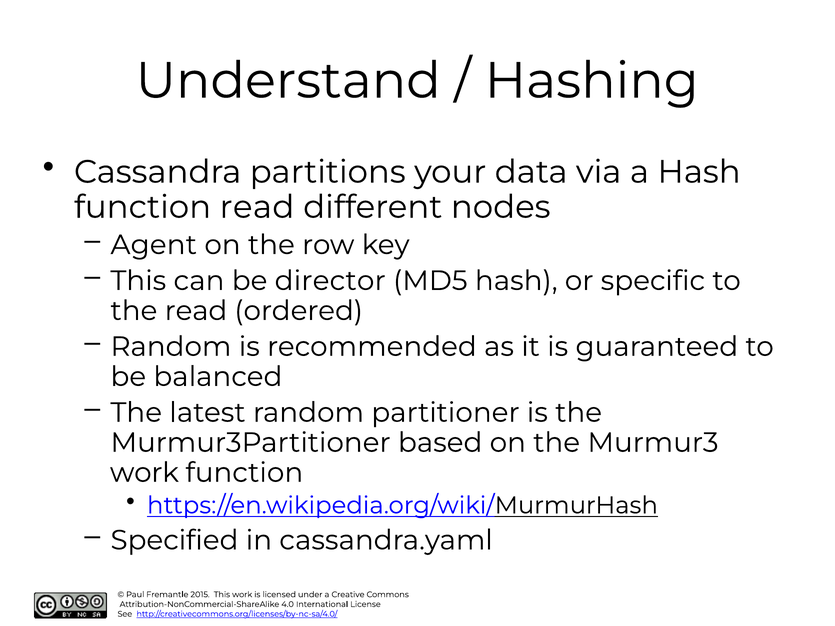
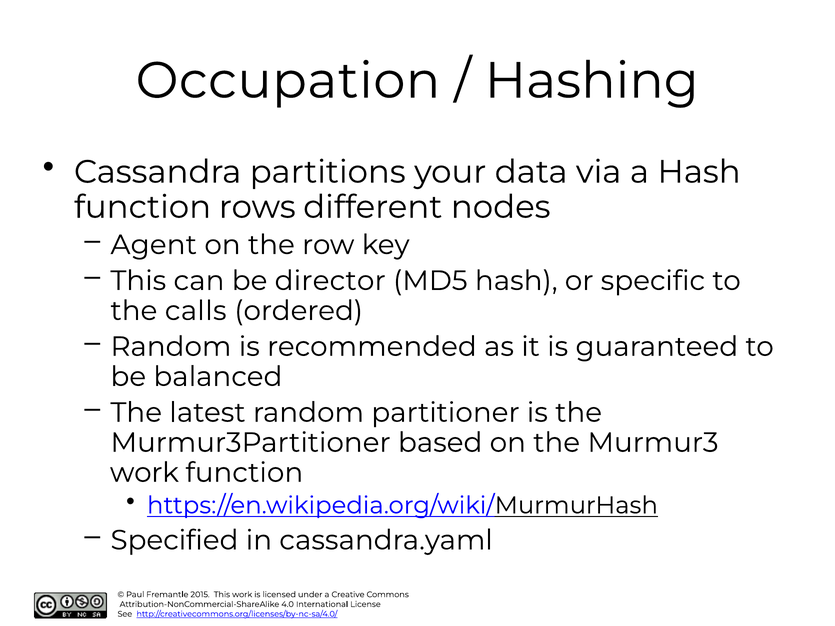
Understand: Understand -> Occupation
function read: read -> rows
the read: read -> calls
